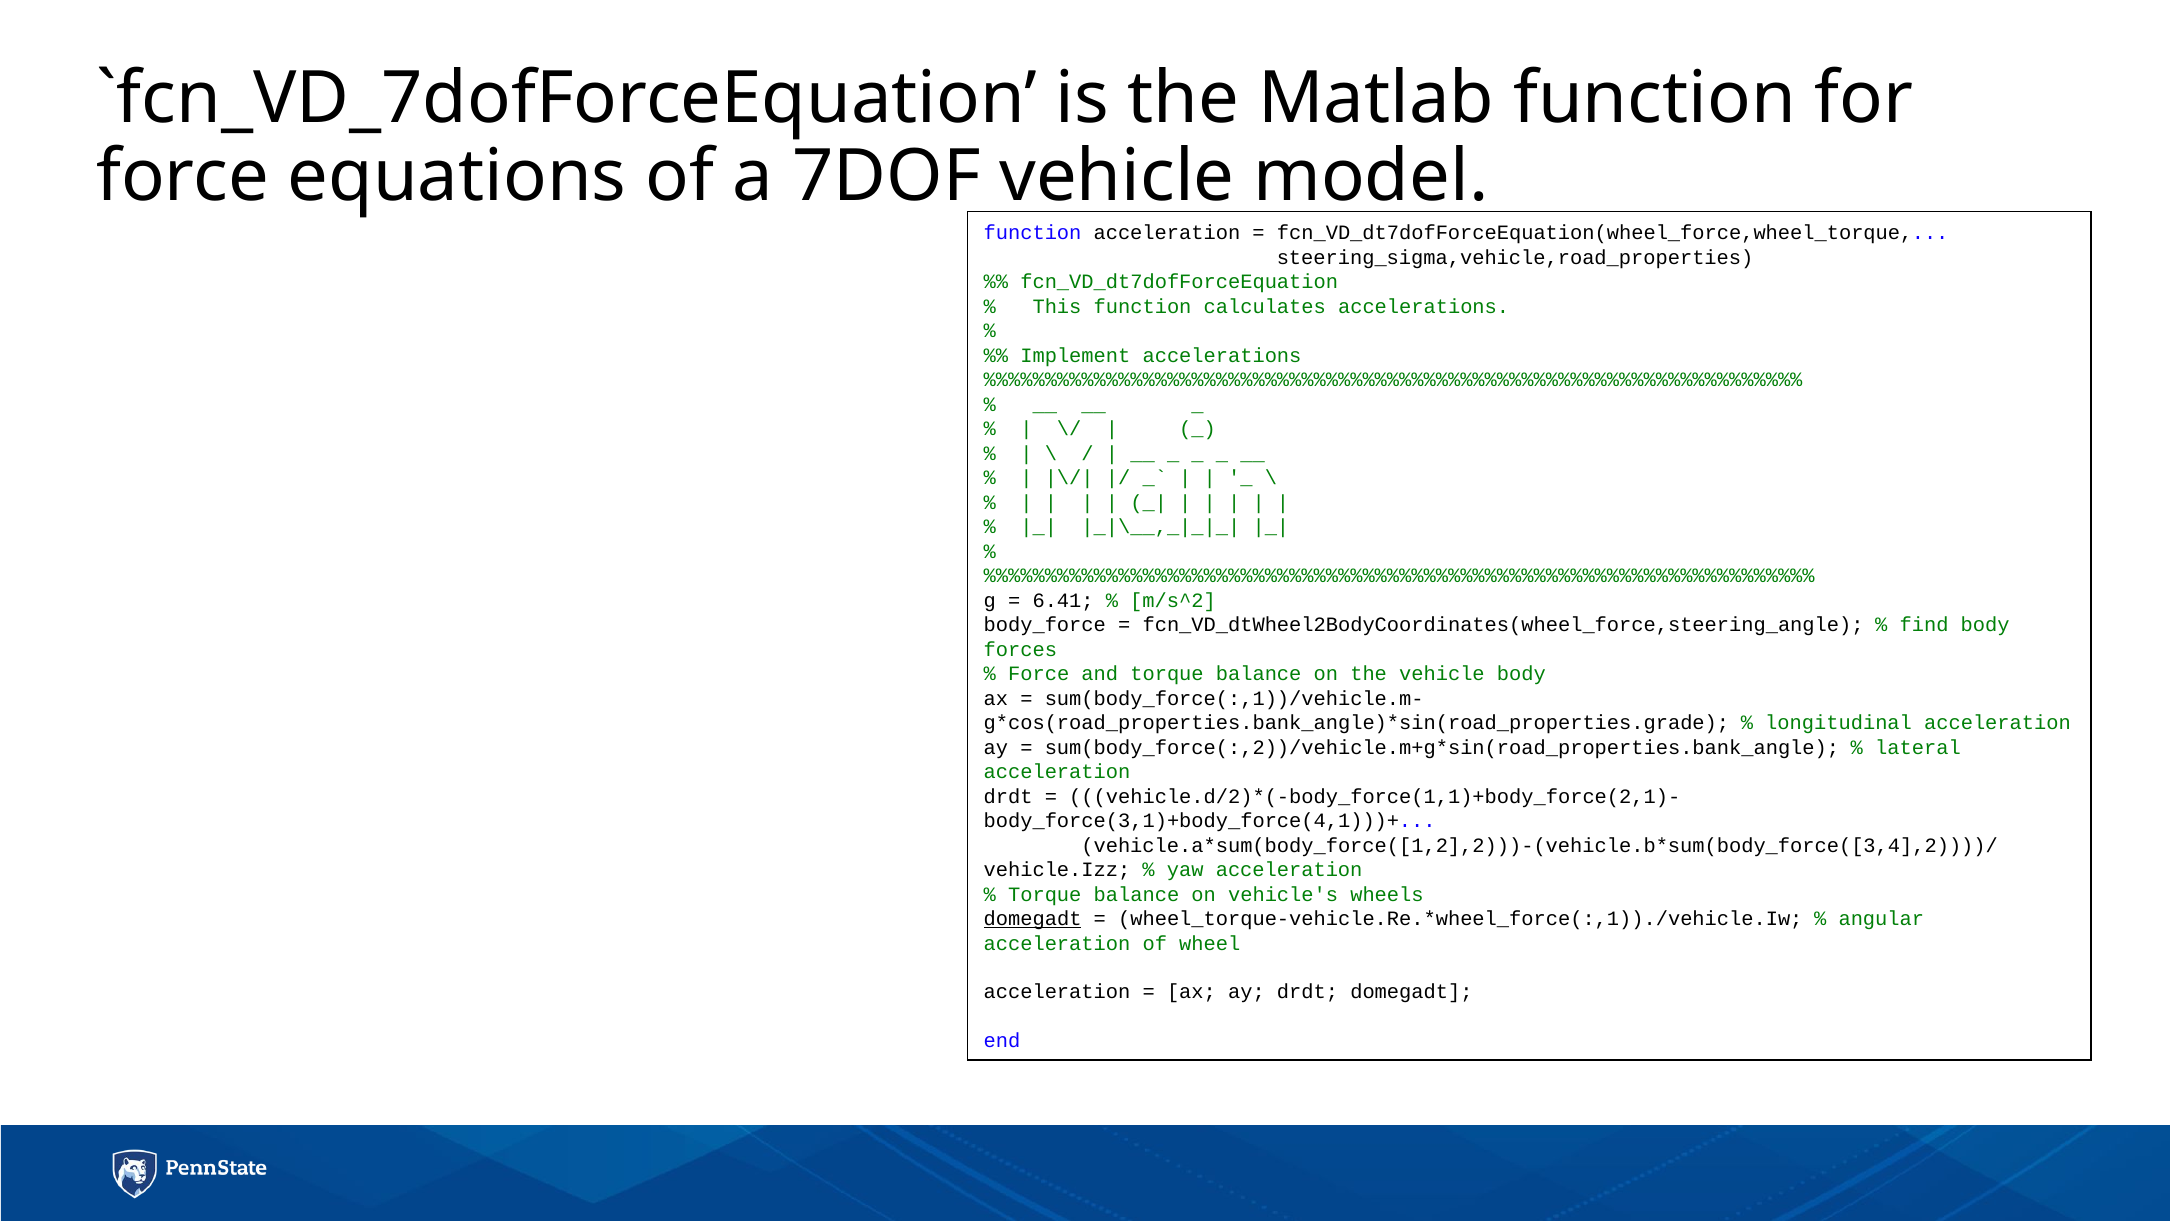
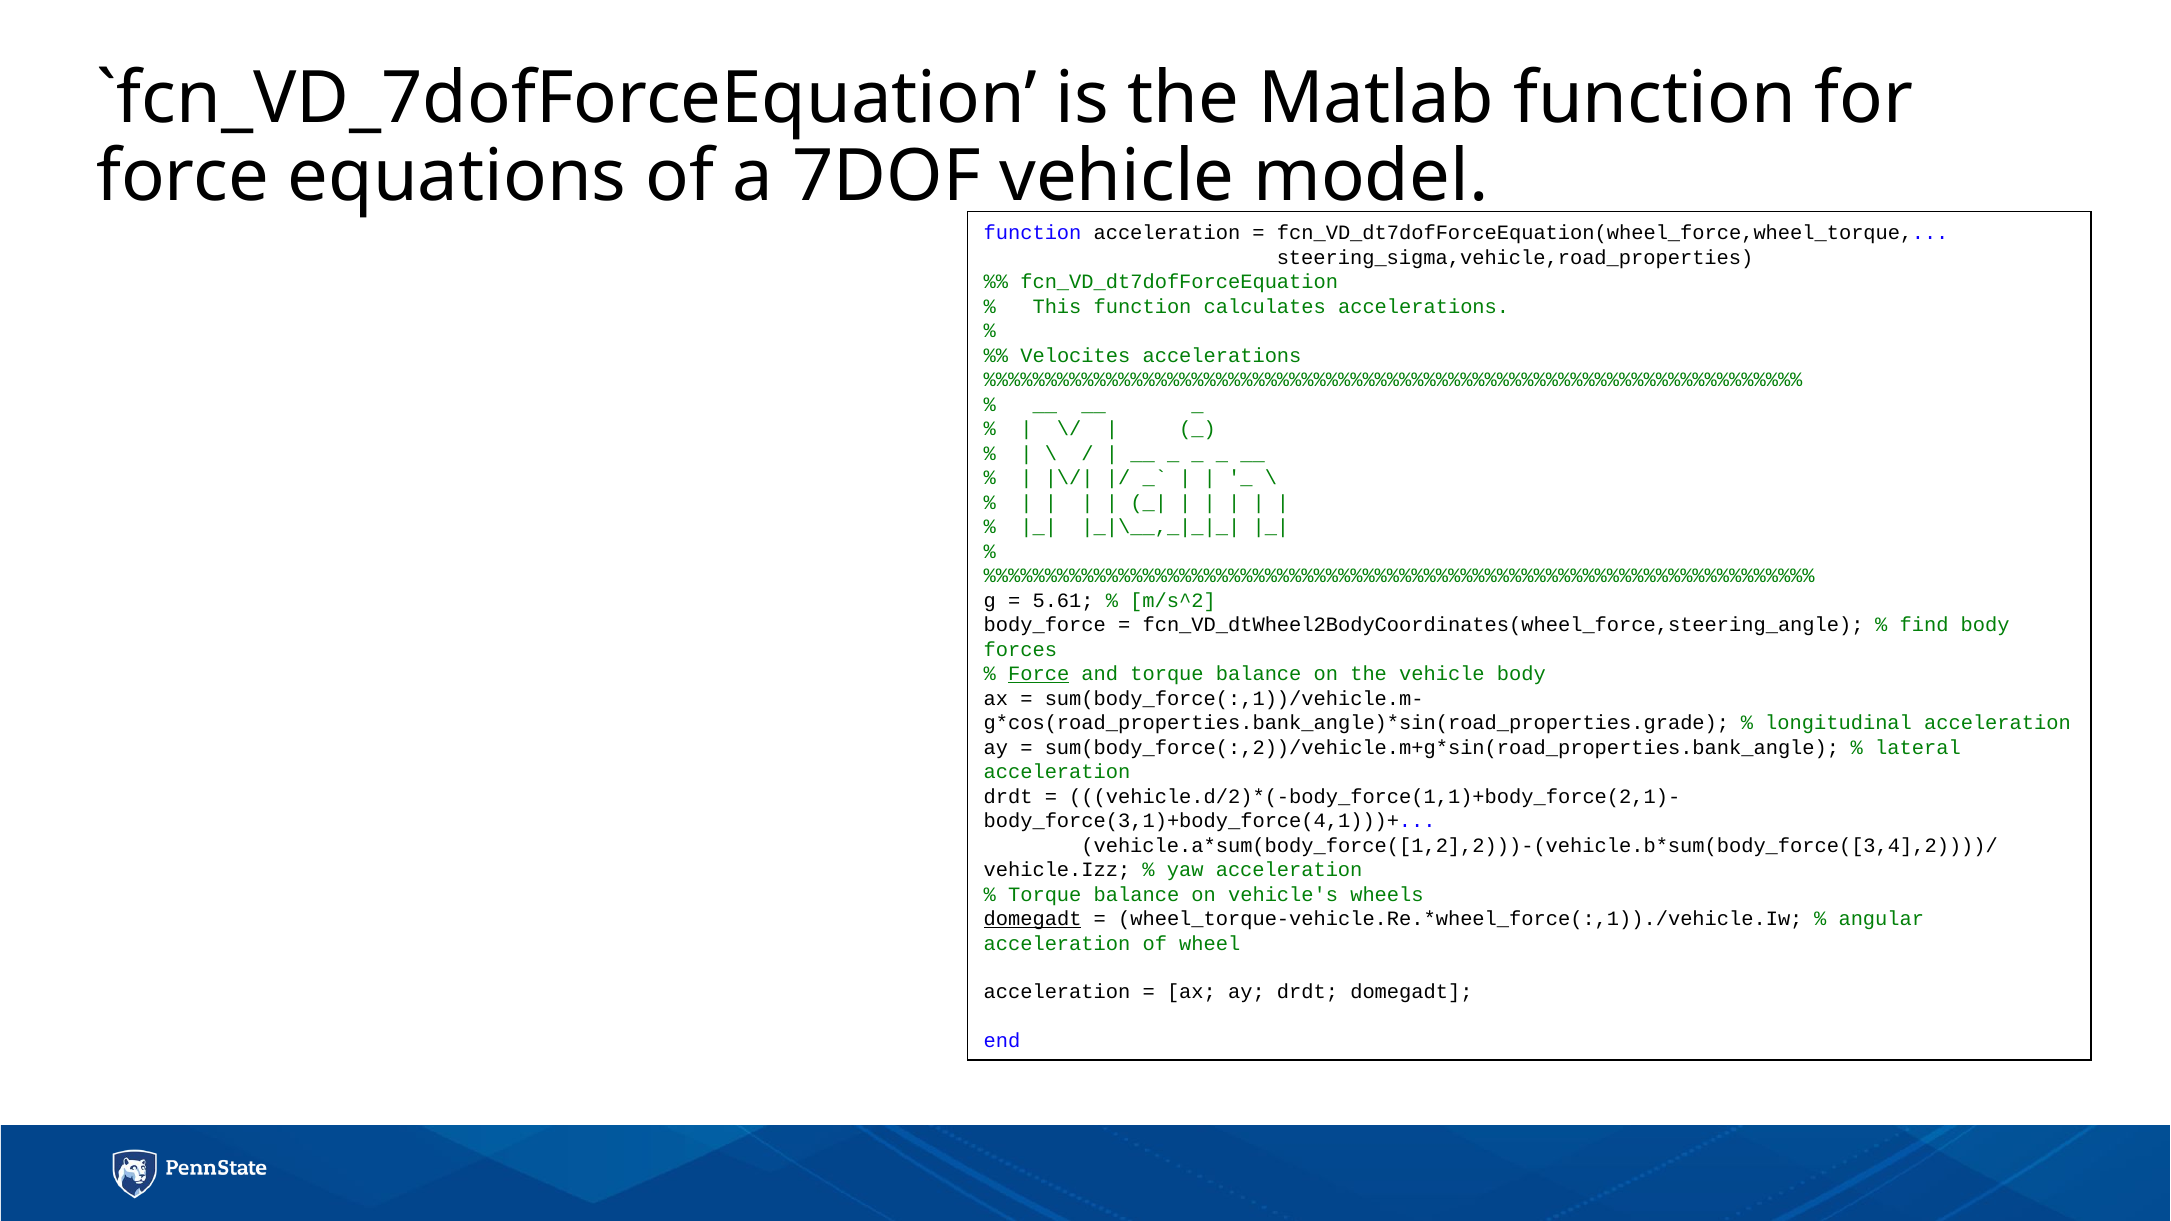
Implement: Implement -> Velocites
6.41: 6.41 -> 5.61
Force at (1039, 674) underline: none -> present
